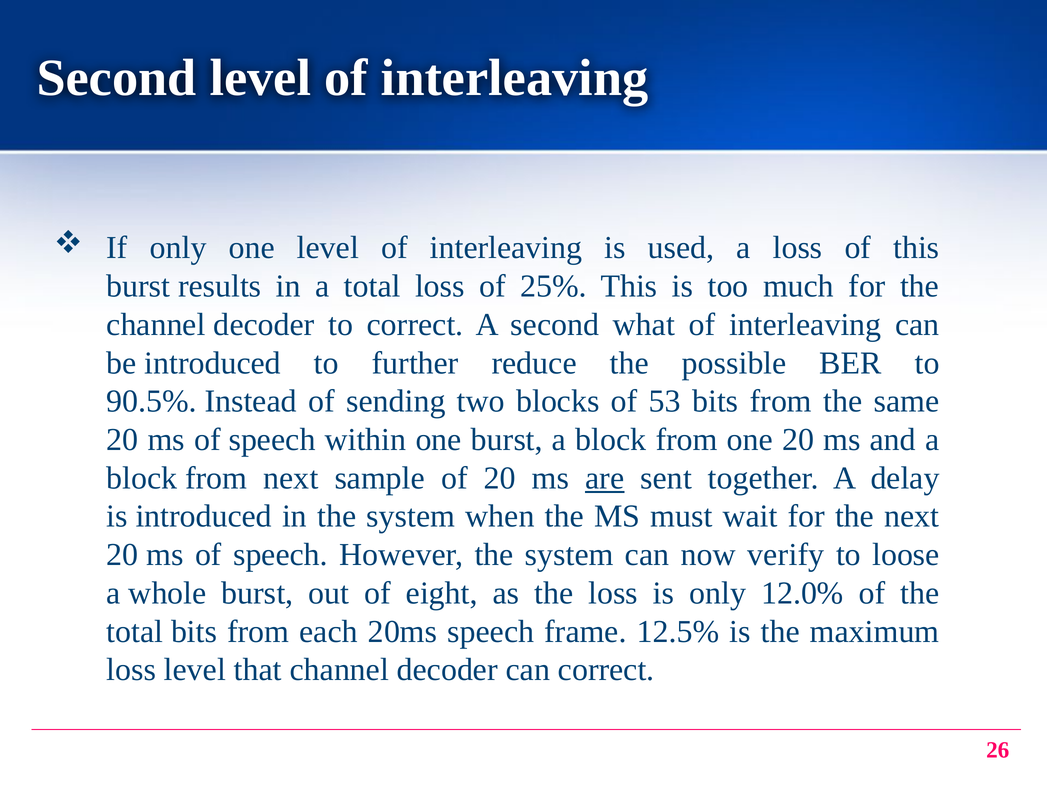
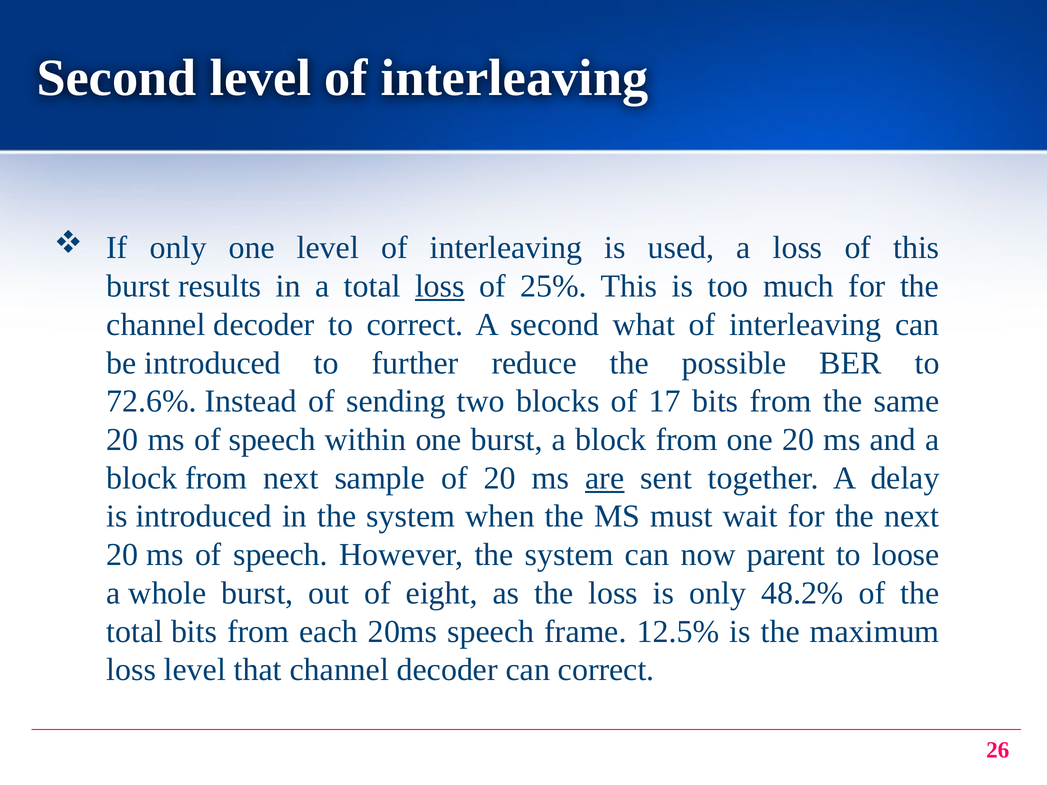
loss at (440, 286) underline: none -> present
90.5%: 90.5% -> 72.6%
53: 53 -> 17
verify: verify -> parent
12.0%: 12.0% -> 48.2%
